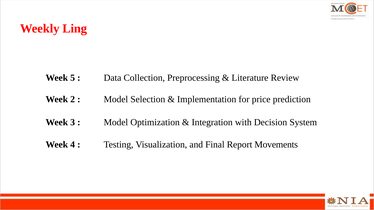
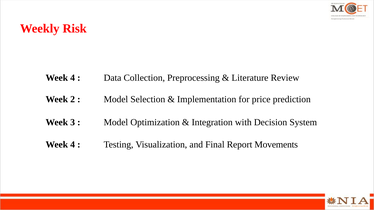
Ling: Ling -> Risk
5 at (73, 78): 5 -> 4
